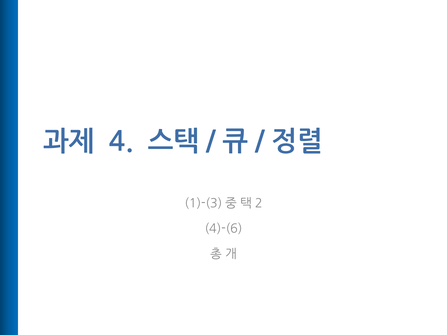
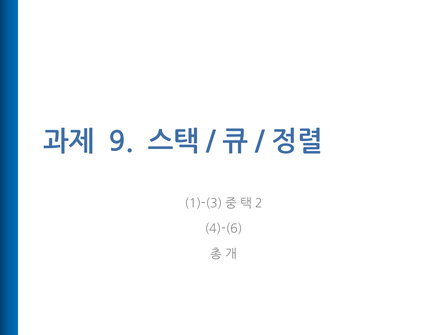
4: 4 -> 9
